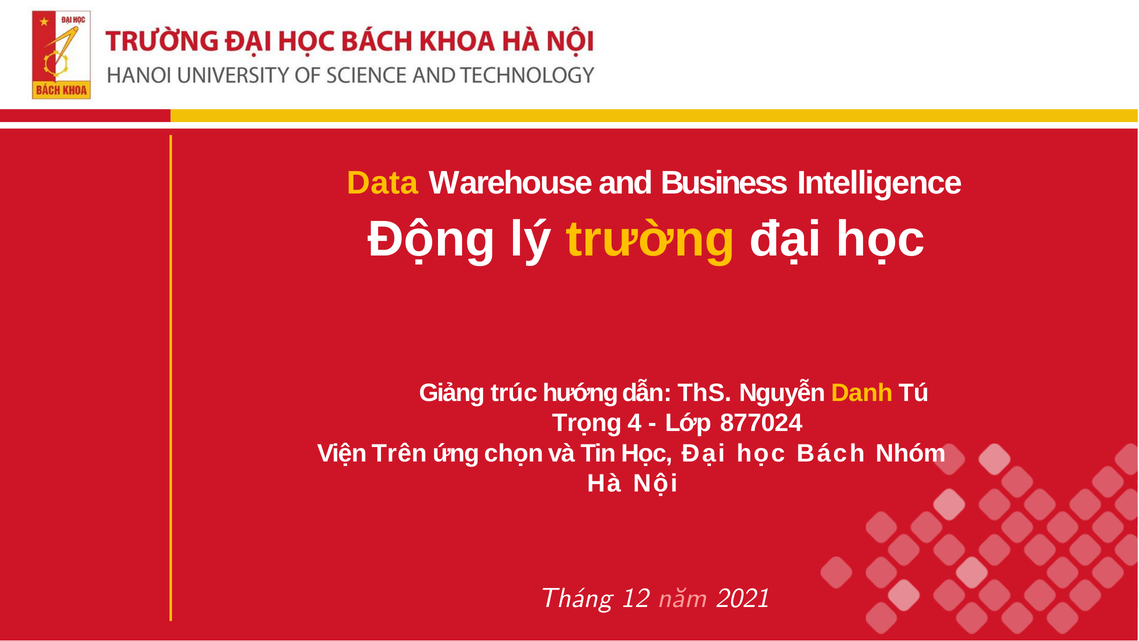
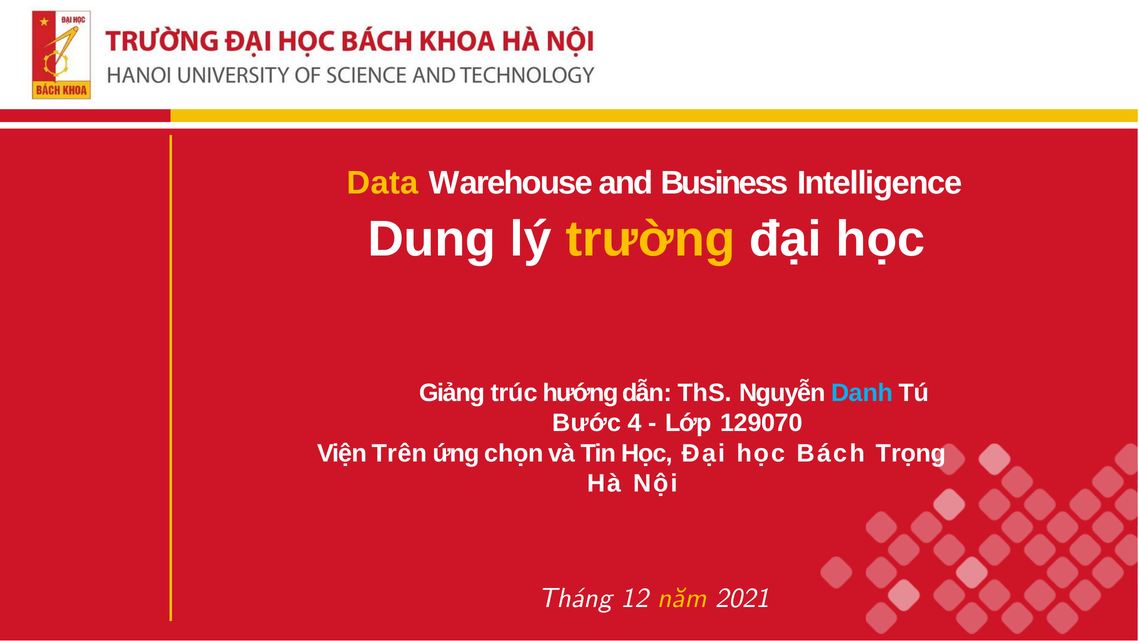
Động: Động -> Dung
Danh colour: yellow -> light blue
Trọng: Trọng -> Bước
877024: 877024 -> 129070
Nhóm: Nhóm -> Trọng
năm colour: pink -> yellow
